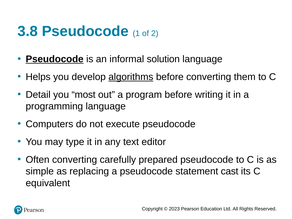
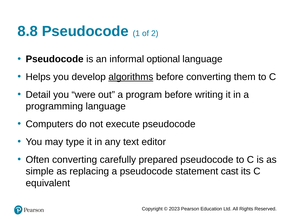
3.8: 3.8 -> 8.8
Pseudocode at (55, 59) underline: present -> none
solution: solution -> optional
most: most -> were
